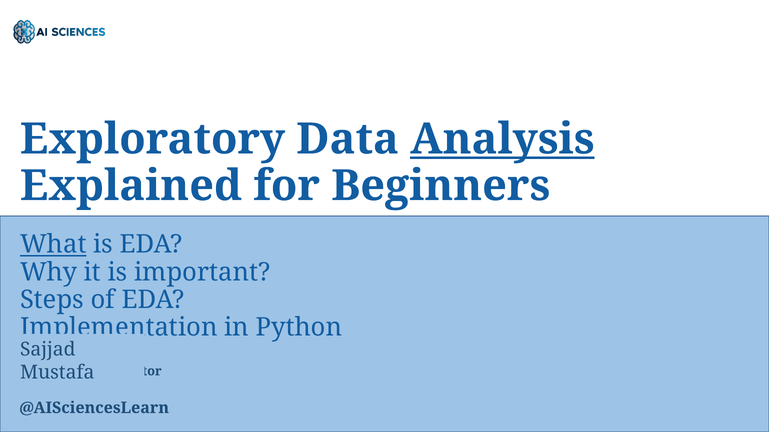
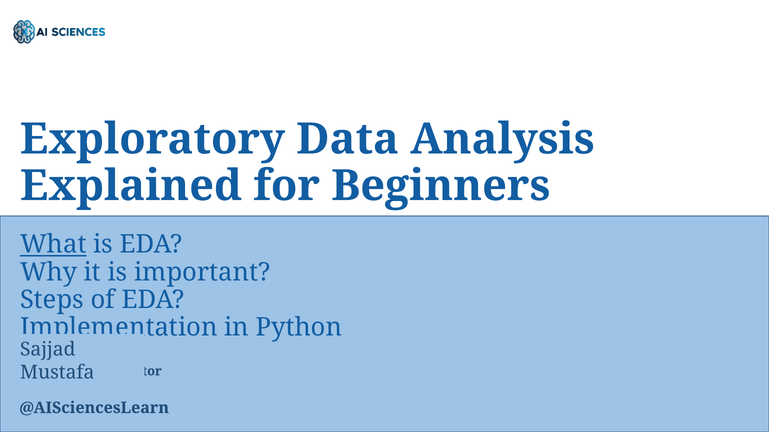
Analysis underline: present -> none
